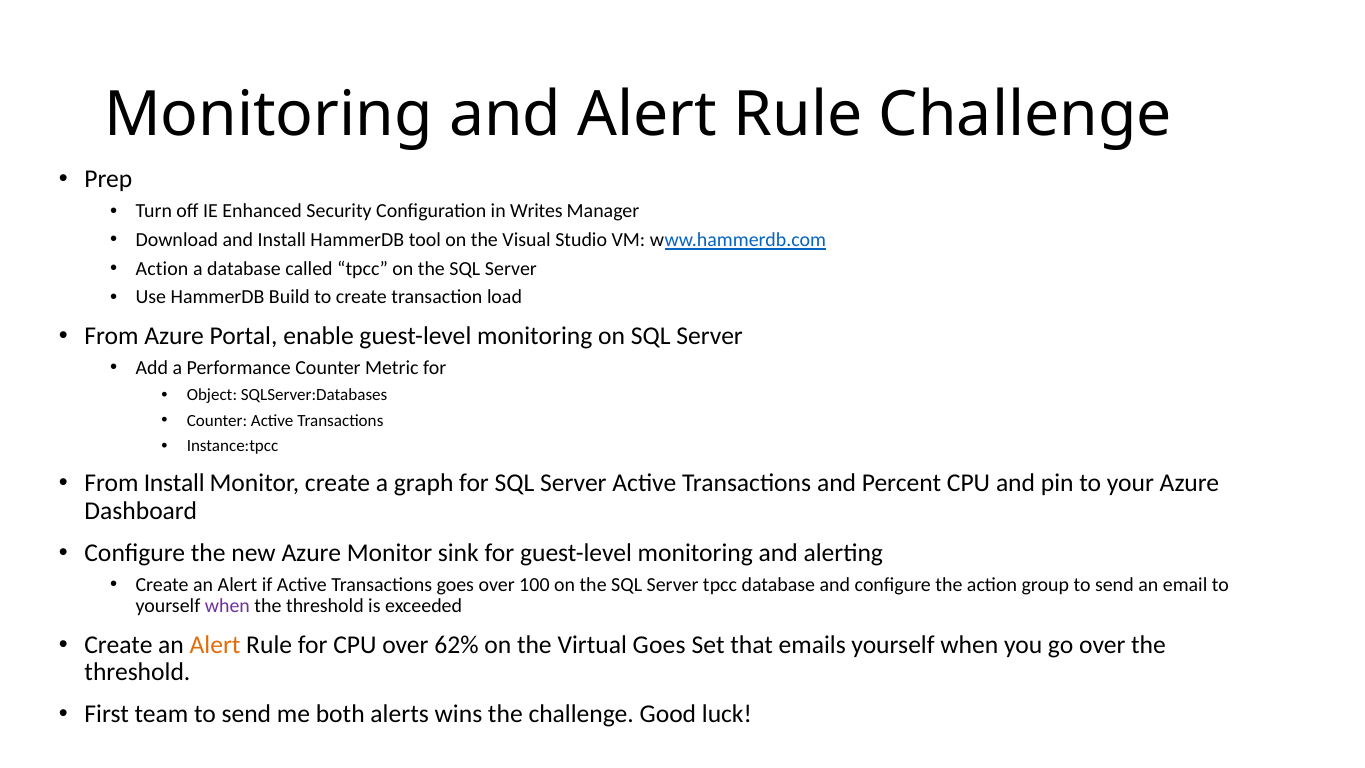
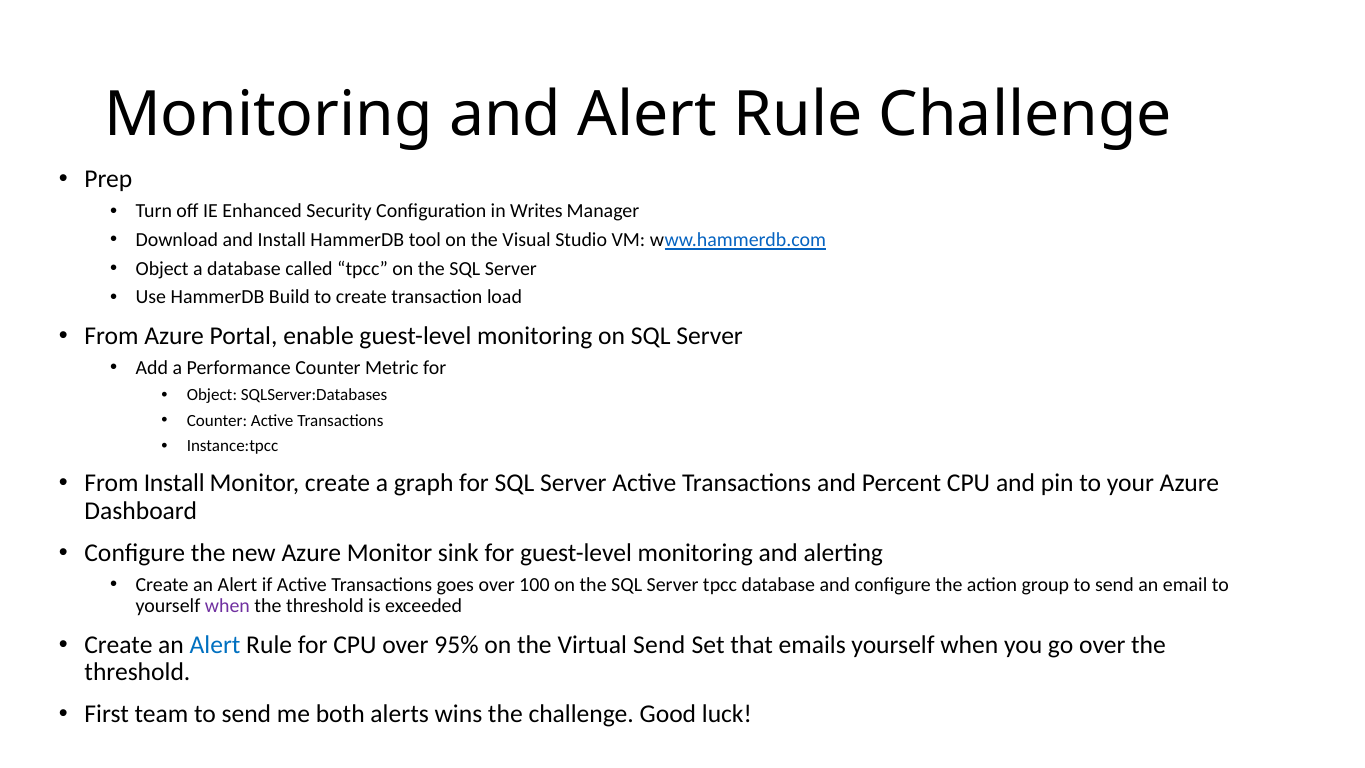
Action at (162, 269): Action -> Object
Alert at (215, 645) colour: orange -> blue
62%: 62% -> 95%
Virtual Goes: Goes -> Send
